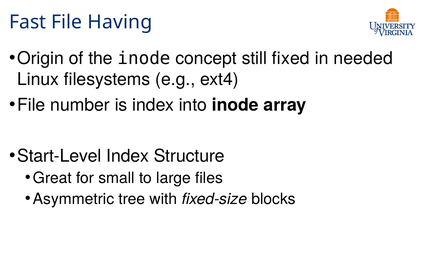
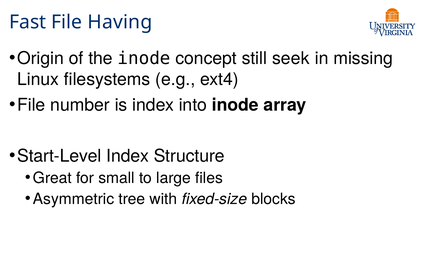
fixed: fixed -> seek
needed: needed -> missing
